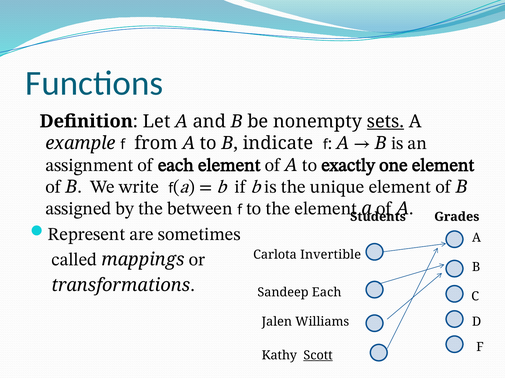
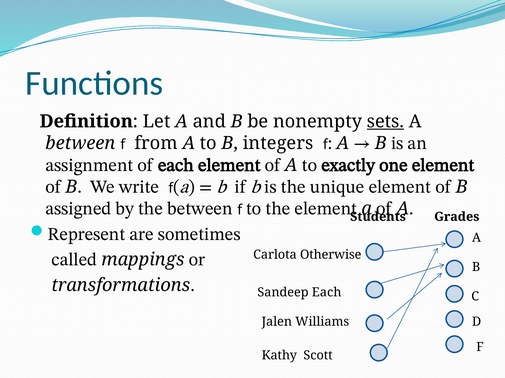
example at (81, 143): example -> between
indicate: indicate -> integers
Invertible: Invertible -> Otherwise
Scott underline: present -> none
